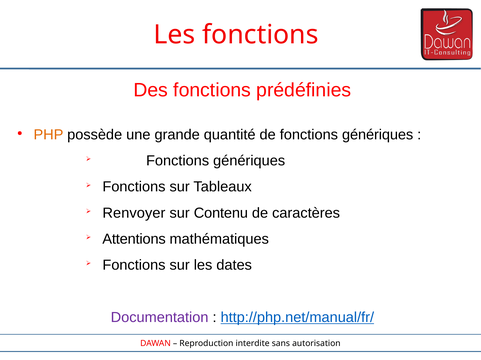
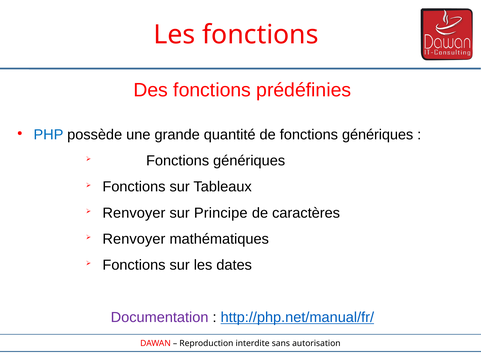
PHP colour: orange -> blue
Contenu: Contenu -> Principe
Attentions at (134, 240): Attentions -> Renvoyer
